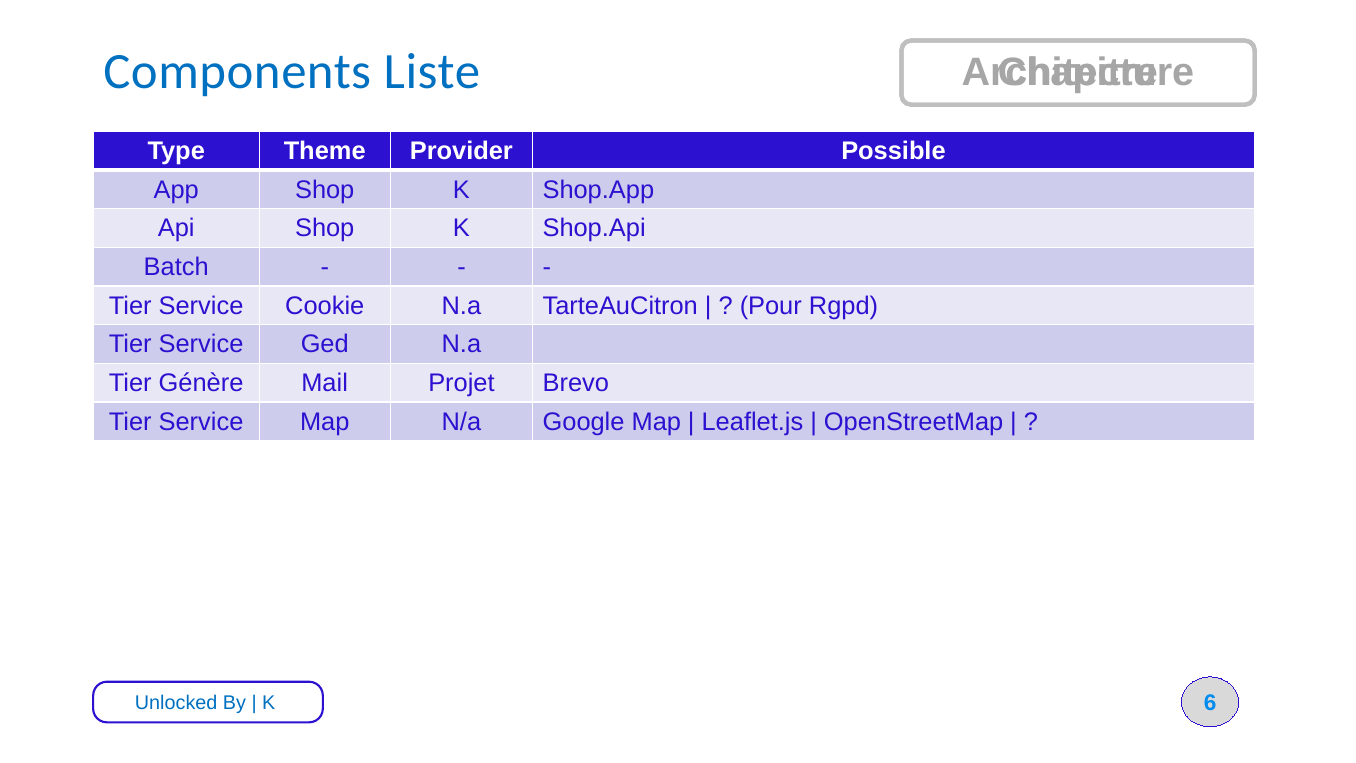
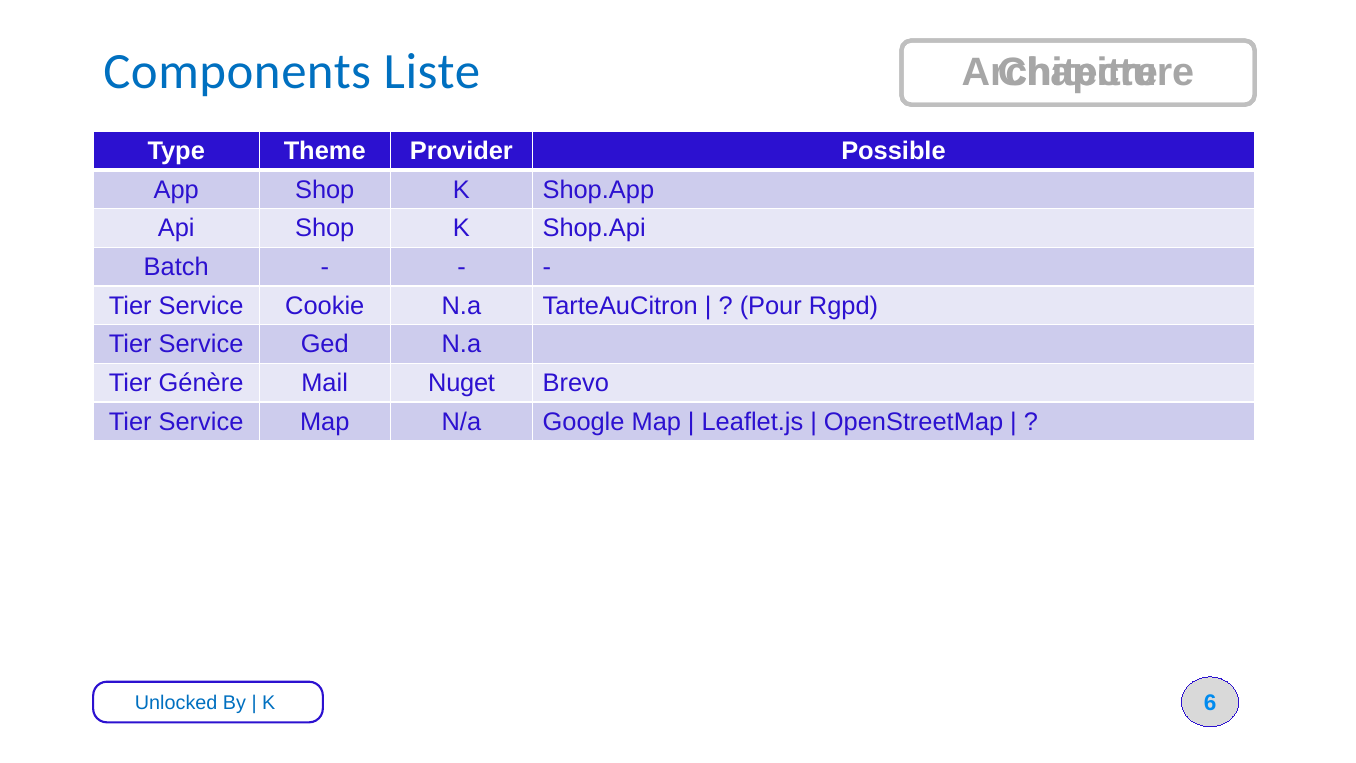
Projet: Projet -> Nuget
